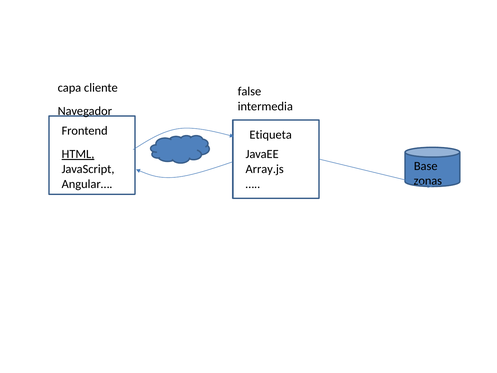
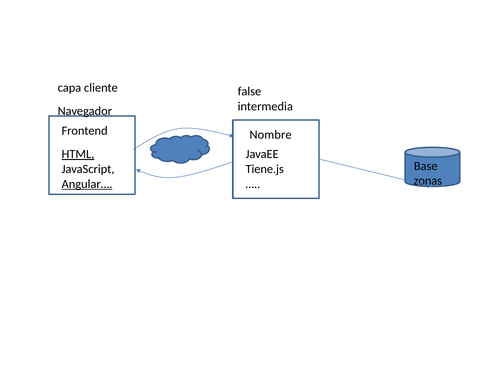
Etiqueta: Etiqueta -> Nombre
Array.js: Array.js -> Tiene.js
Angular… underline: none -> present
